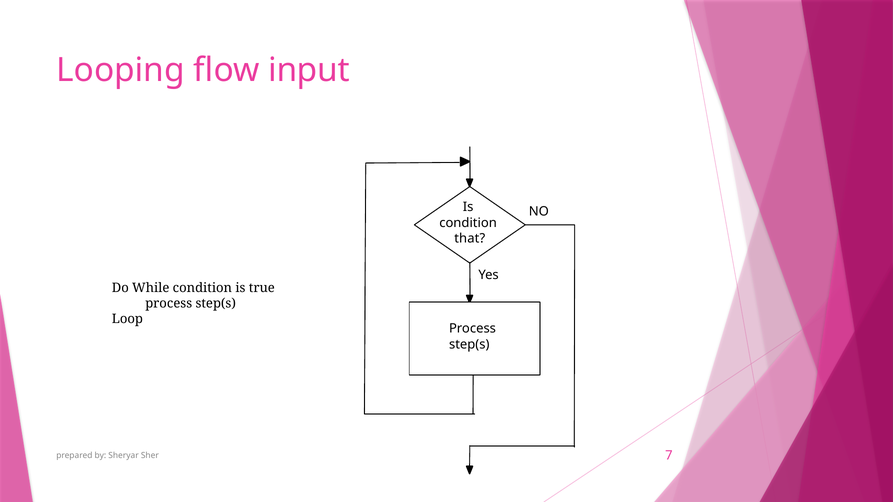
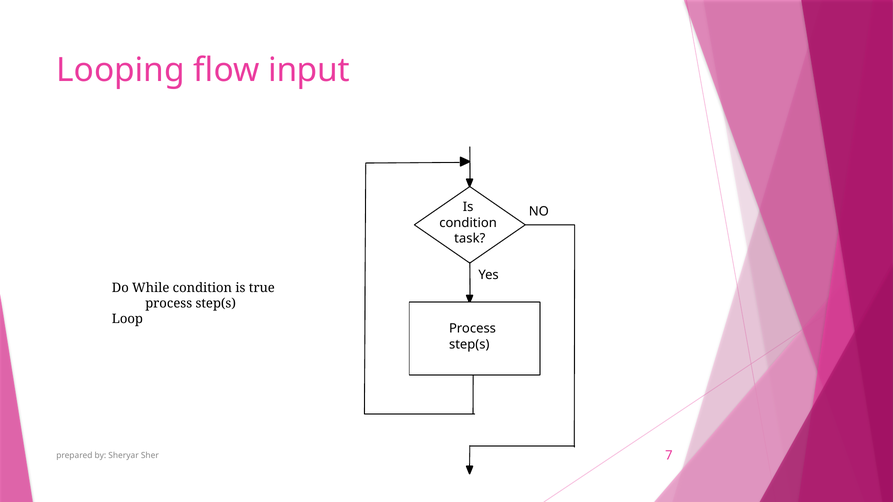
that: that -> task
